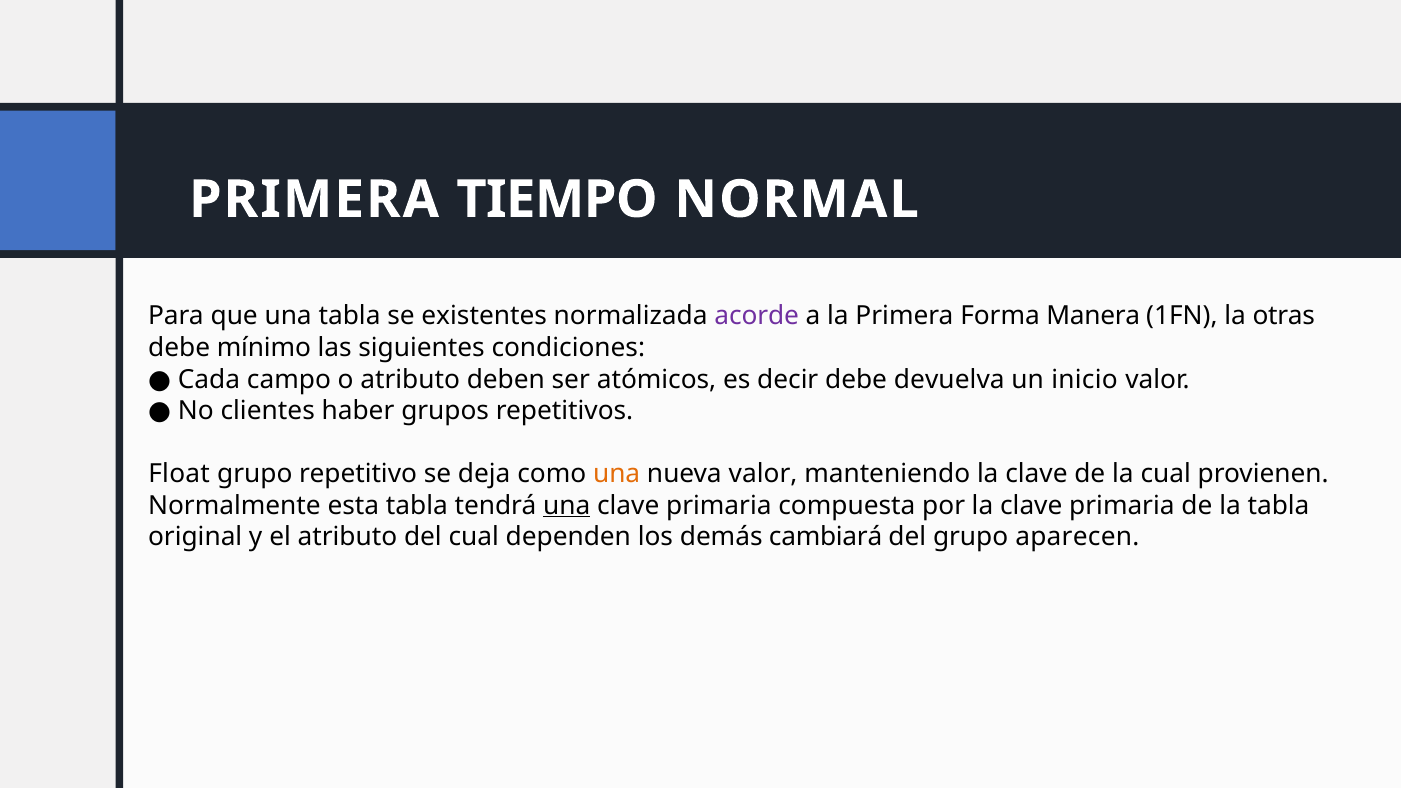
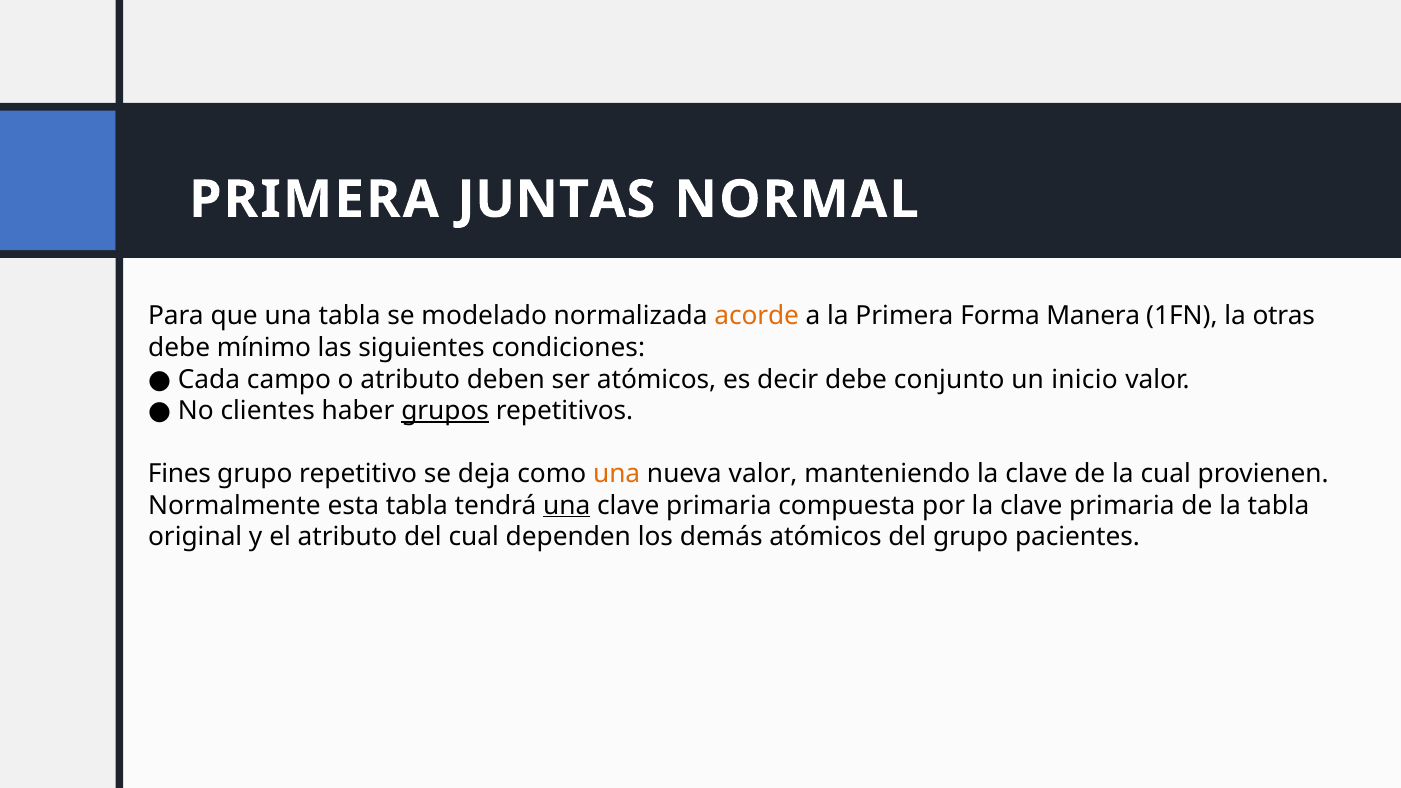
TIEMPO: TIEMPO -> JUNTAS
existentes: existentes -> modelado
acorde colour: purple -> orange
devuelva: devuelva -> conjunto
grupos underline: none -> present
Float: Float -> Fines
demás cambiará: cambiará -> atómicos
aparecen: aparecen -> pacientes
